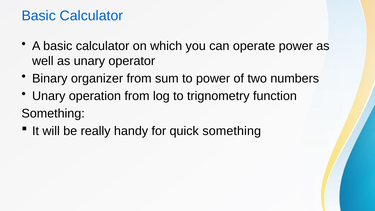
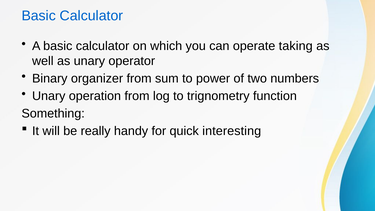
operate power: power -> taking
quick something: something -> interesting
